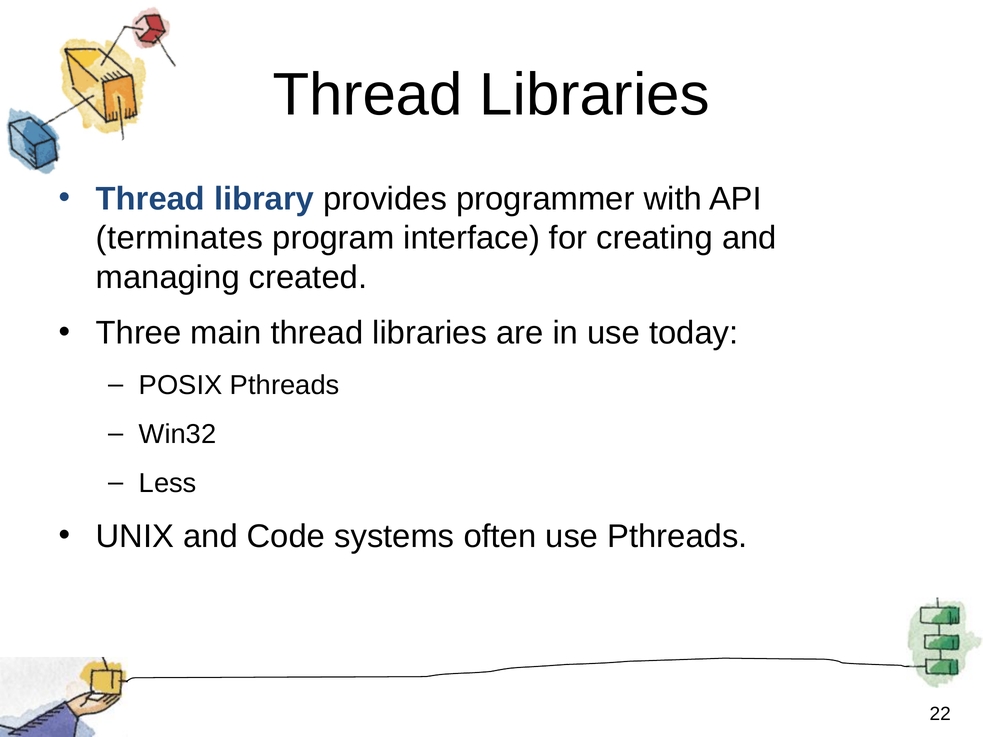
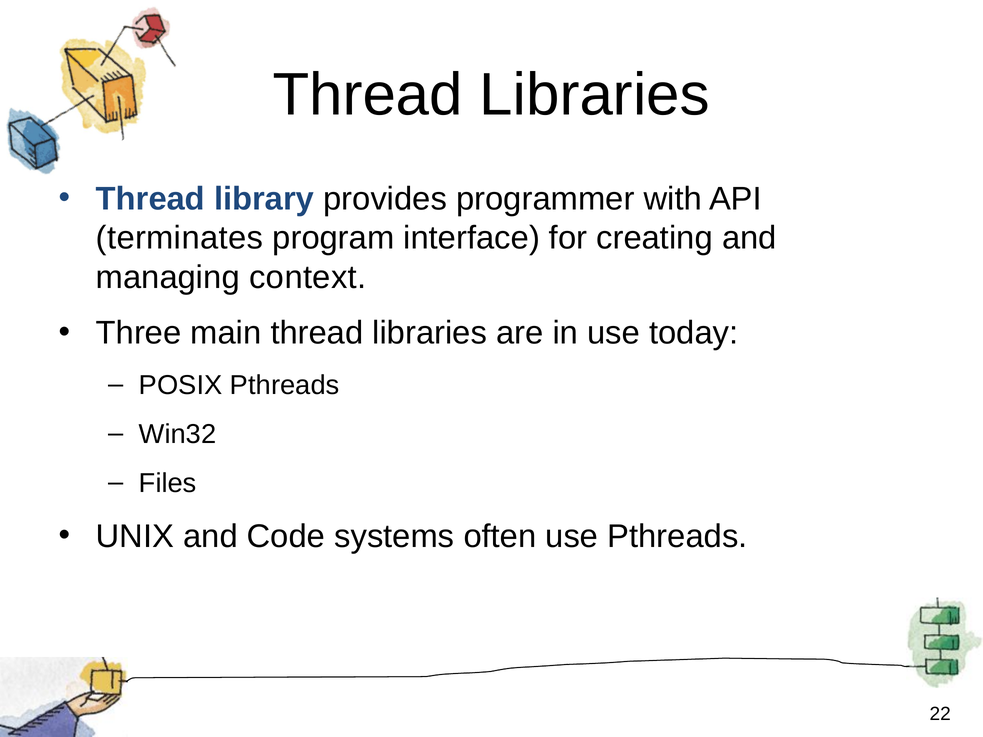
created: created -> context
Less: Less -> Files
